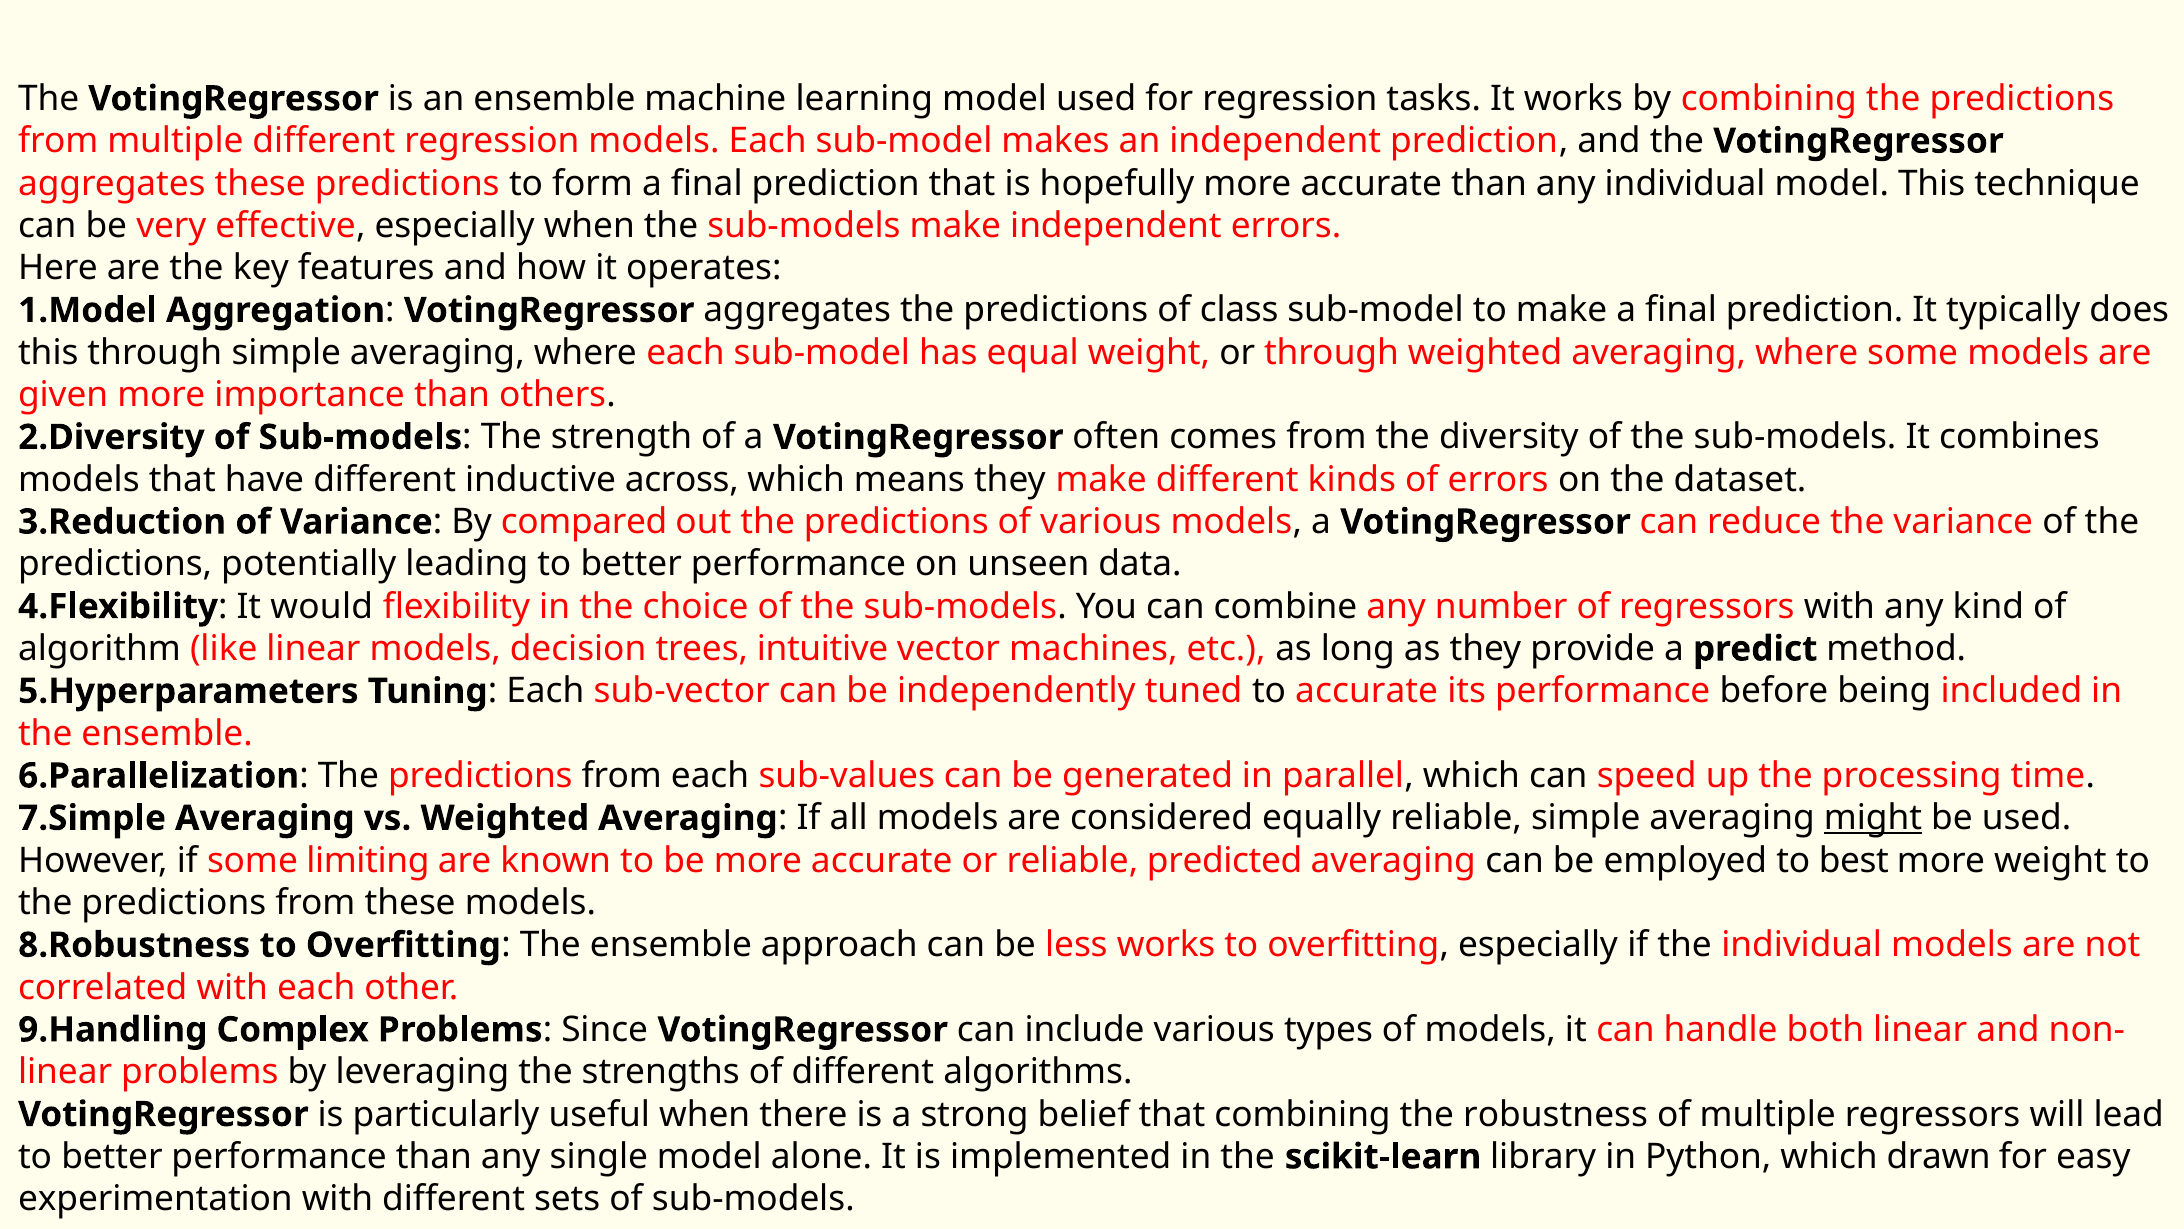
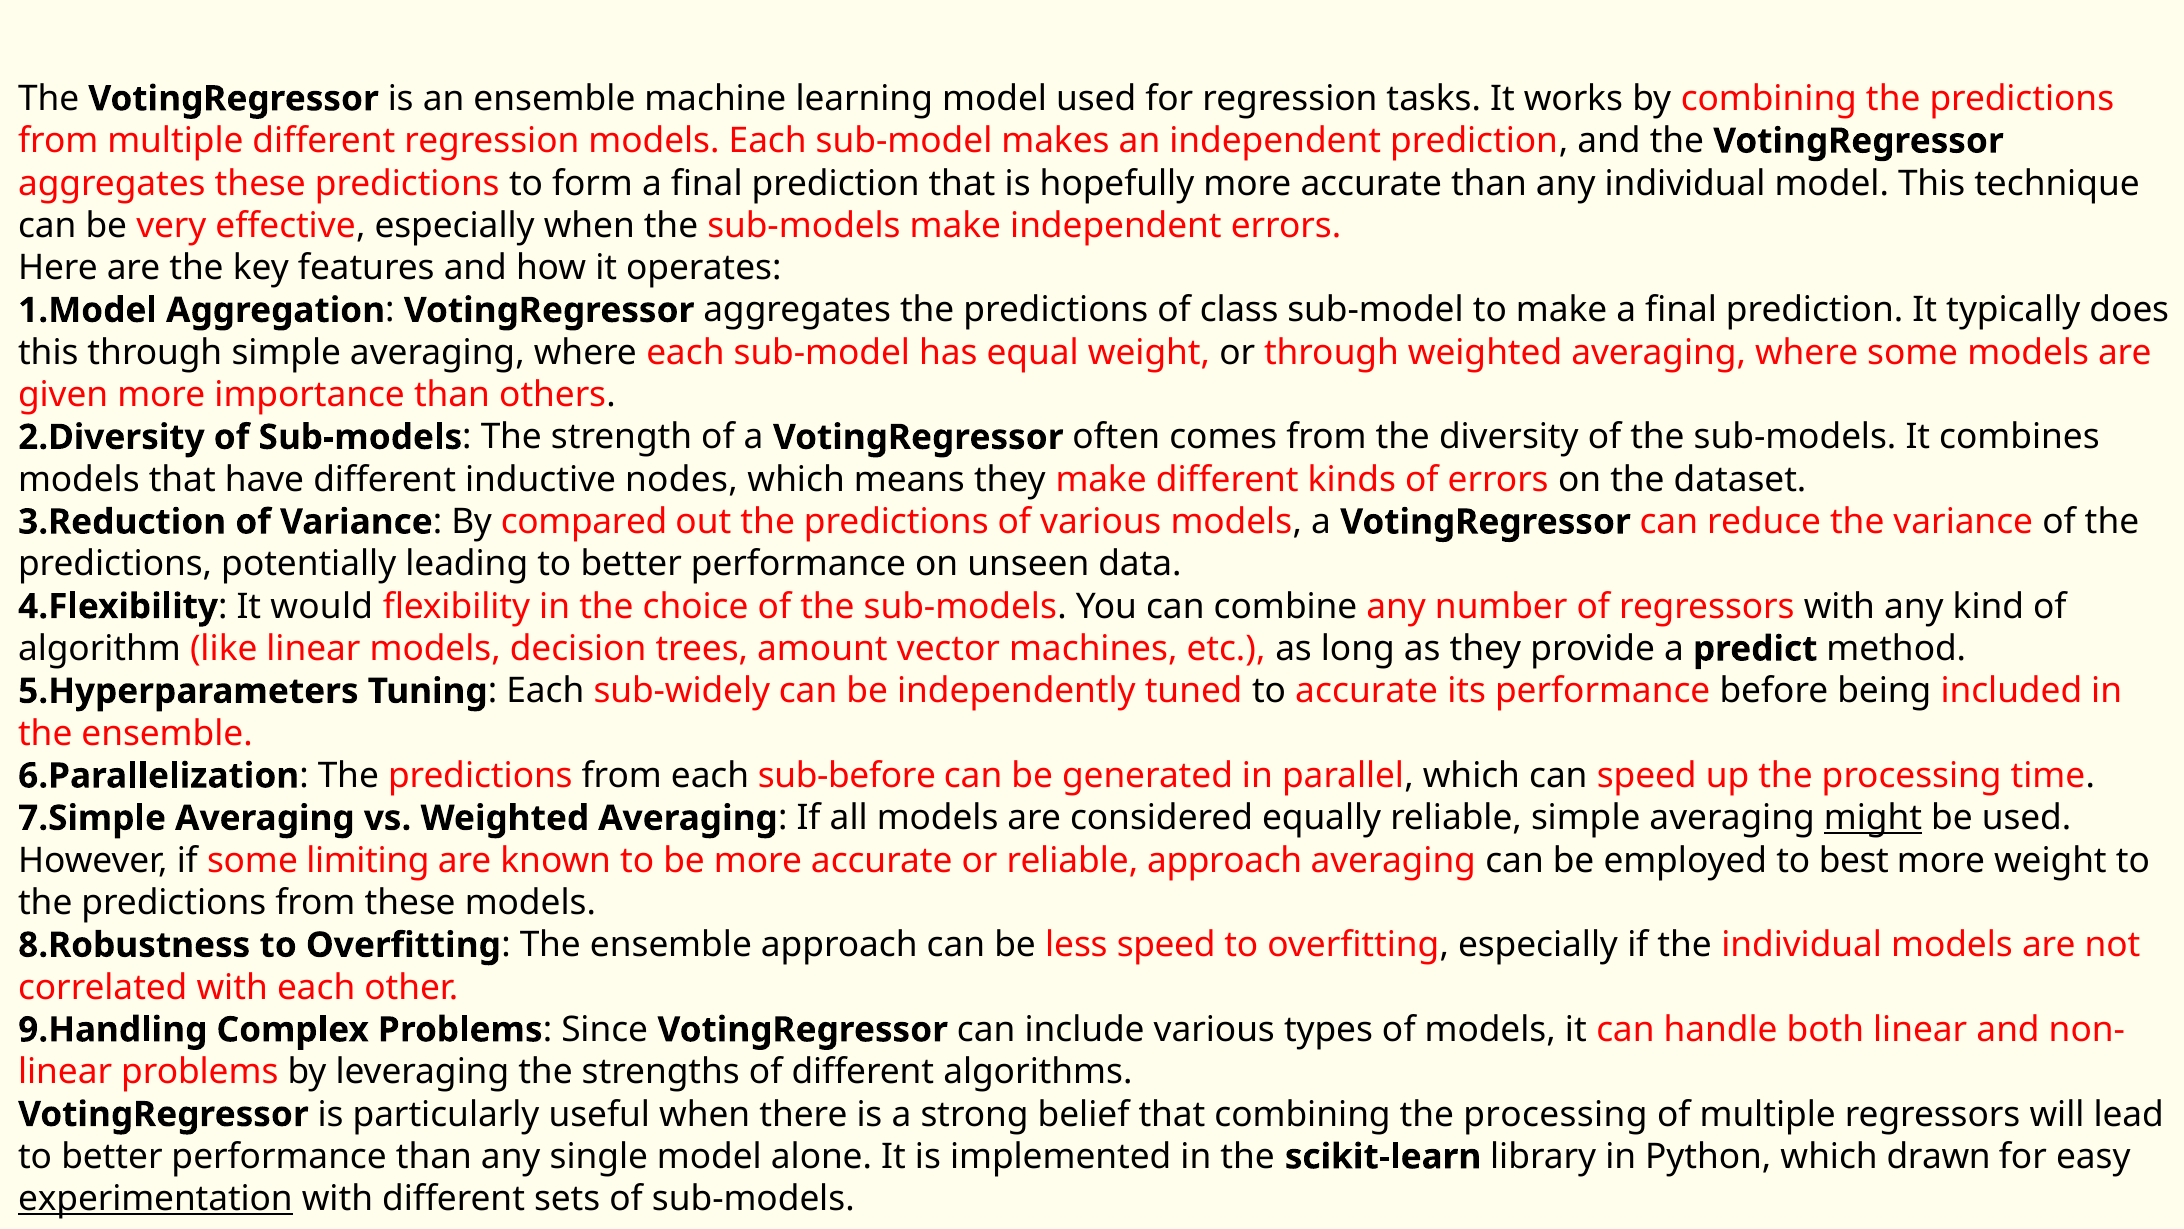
across: across -> nodes
intuitive: intuitive -> amount
sub-vector: sub-vector -> sub-widely
sub-values: sub-values -> sub-before
reliable predicted: predicted -> approach
less works: works -> speed
combining the robustness: robustness -> processing
experimentation underline: none -> present
